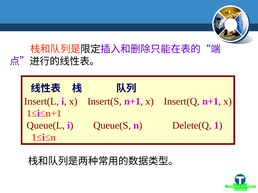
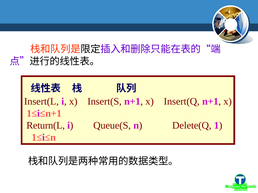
Queue(L: Queue(L -> Return(L
